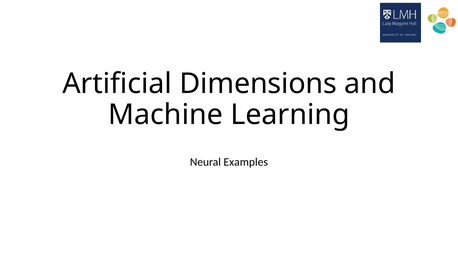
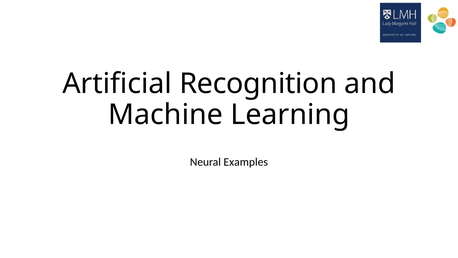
Dimensions: Dimensions -> Recognition
